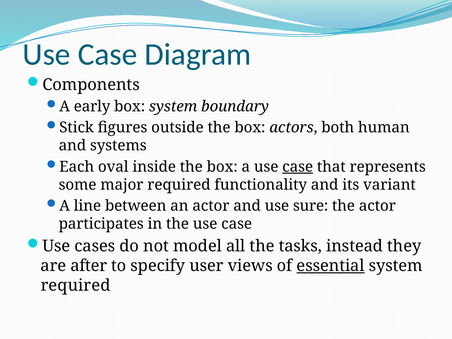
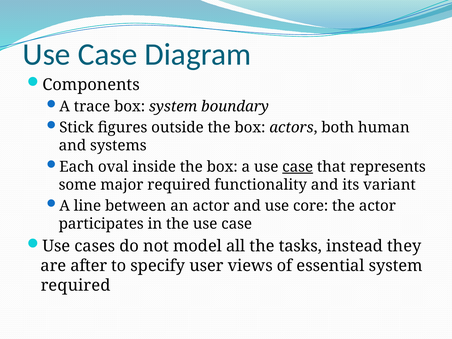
early: early -> trace
sure: sure -> core
essential underline: present -> none
